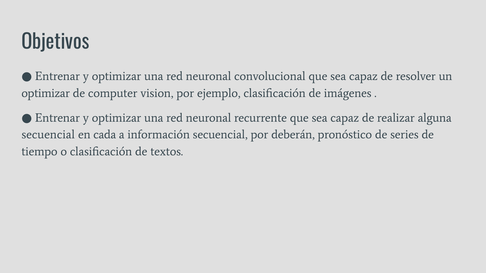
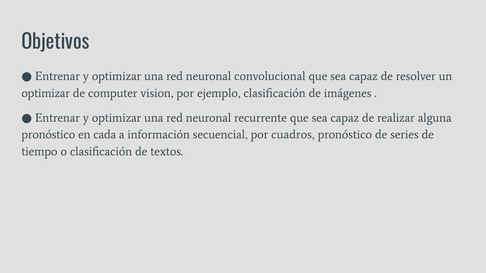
secuencial at (48, 135): secuencial -> pronóstico
deberán: deberán -> cuadros
